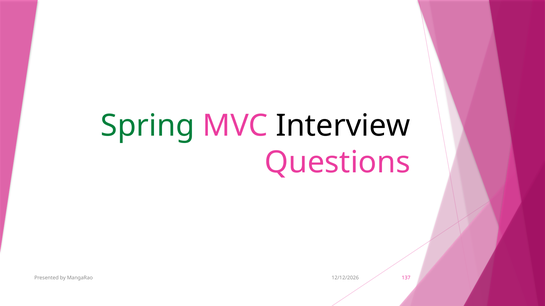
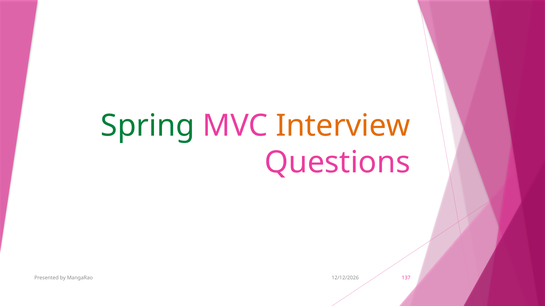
Interview colour: black -> orange
